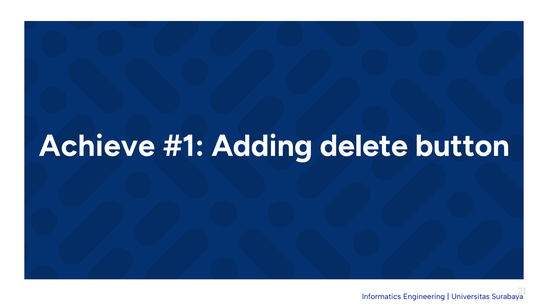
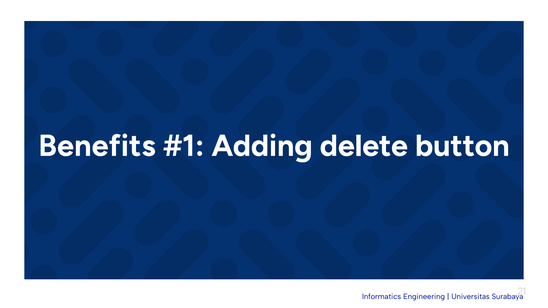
Achieve: Achieve -> Benefits
